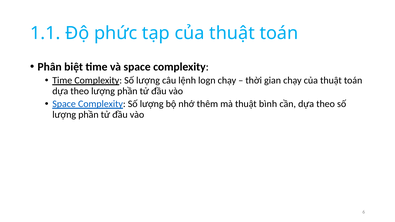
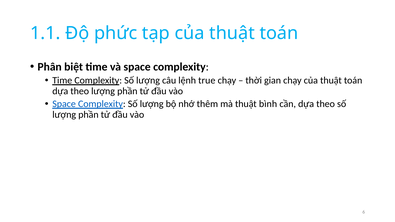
logn: logn -> true
